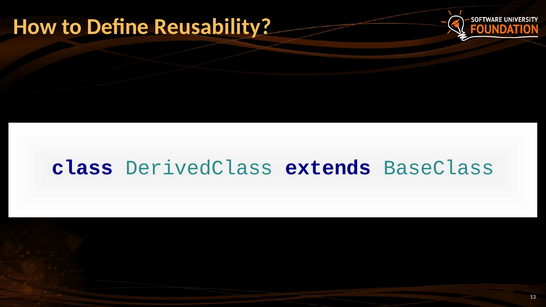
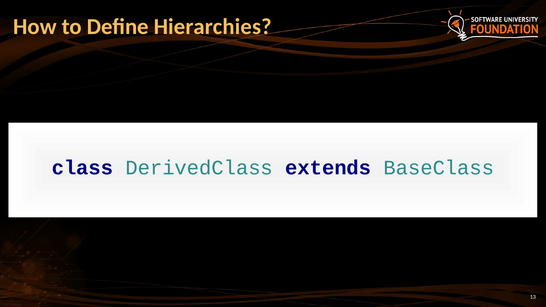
Reusability: Reusability -> Hierarchies
